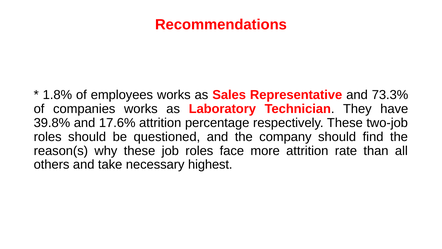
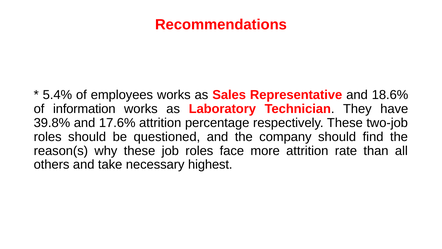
1.8%: 1.8% -> 5.4%
73.3%: 73.3% -> 18.6%
companies: companies -> information
